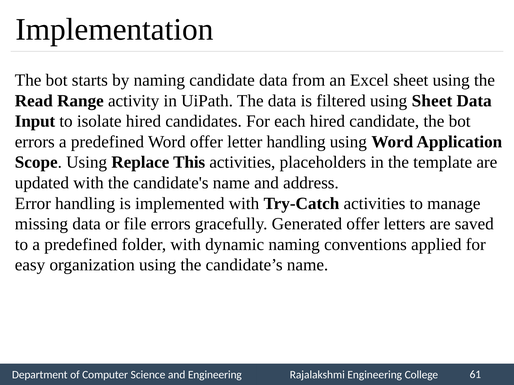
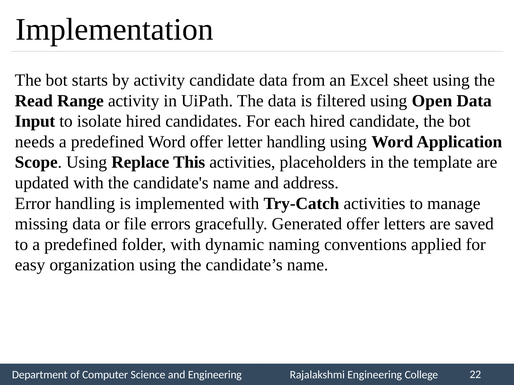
by naming: naming -> activity
using Sheet: Sheet -> Open
errors at (35, 142): errors -> needs
61: 61 -> 22
